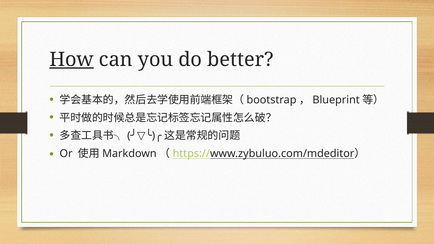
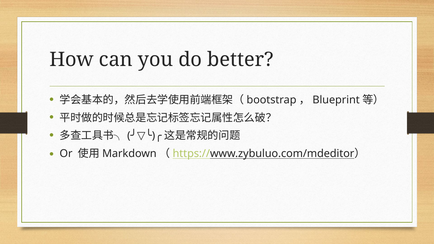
How underline: present -> none
